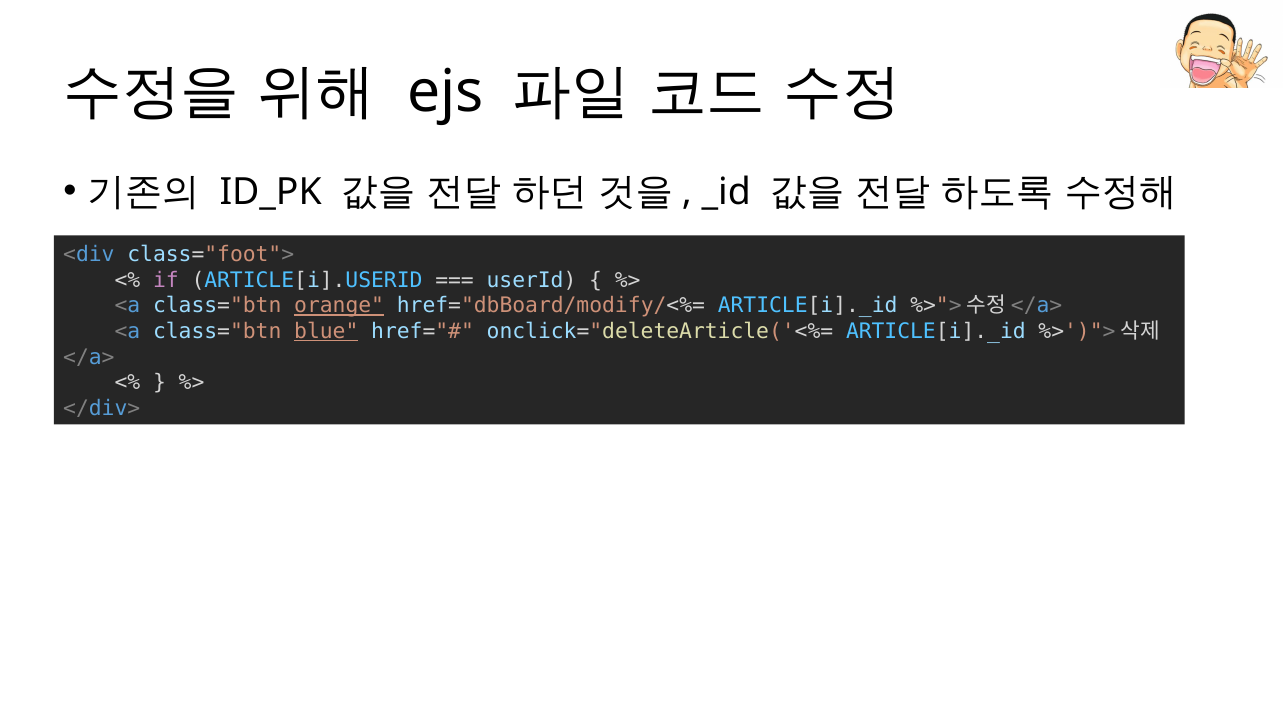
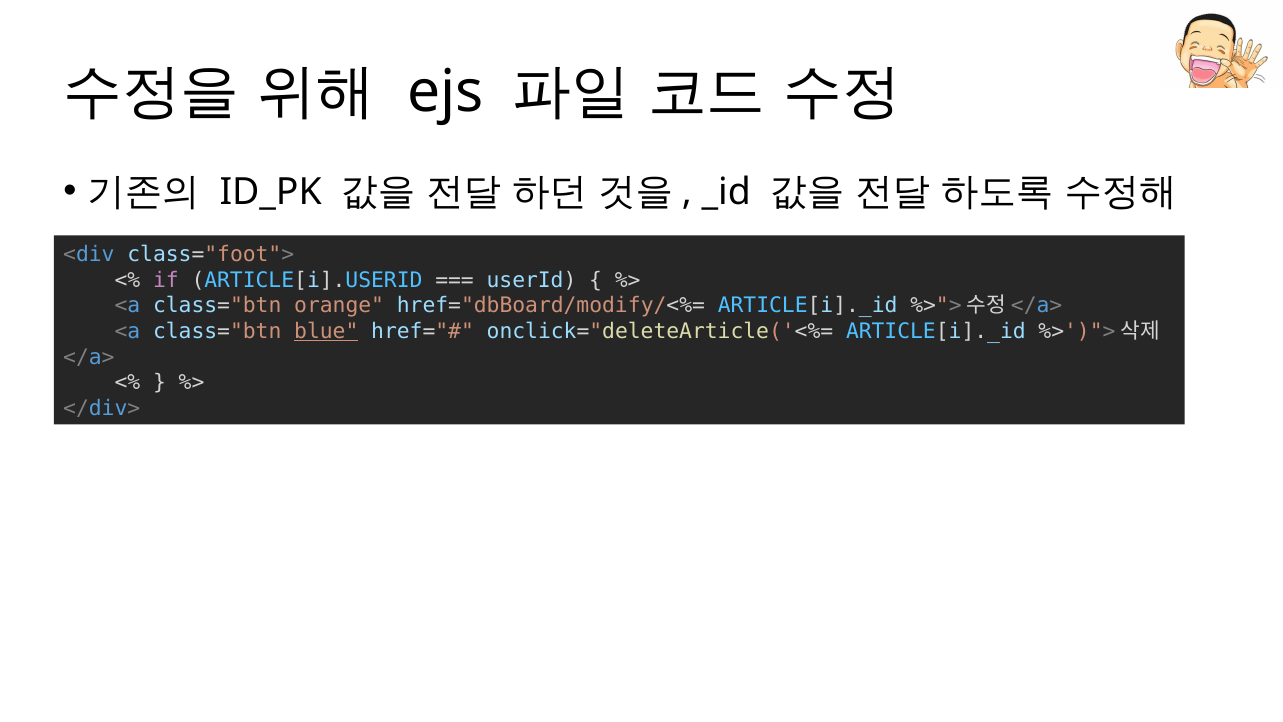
orange underline: present -> none
